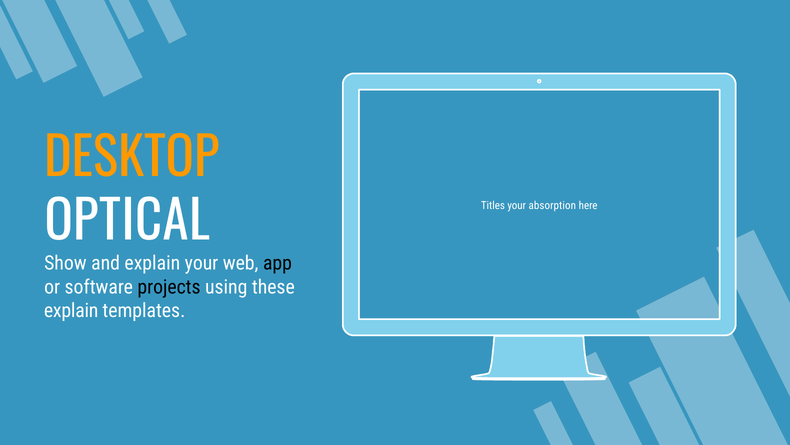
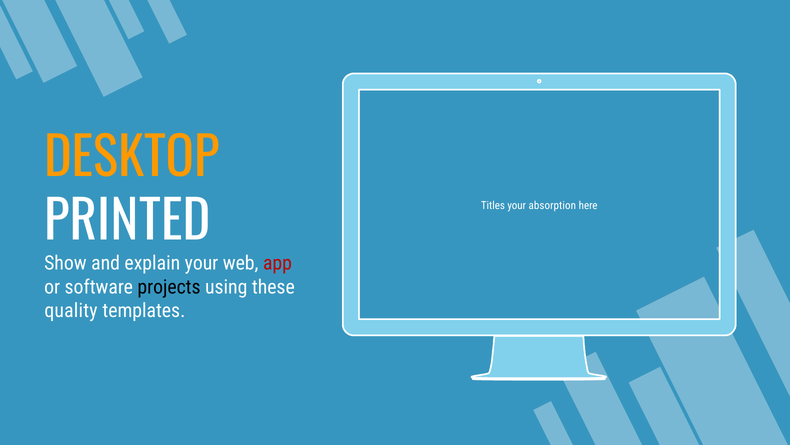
OPTICAL: OPTICAL -> PRINTED
app colour: black -> red
explain at (71, 310): explain -> quality
